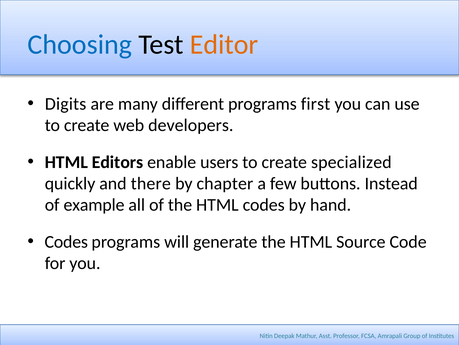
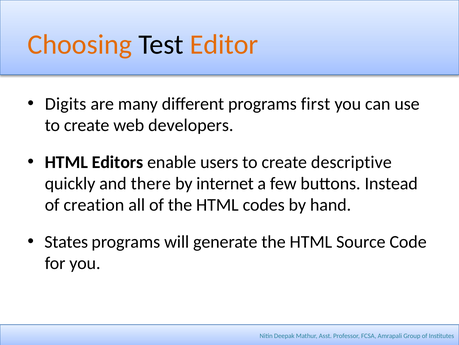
Choosing colour: blue -> orange
specialized: specialized -> descriptive
chapter: chapter -> internet
example: example -> creation
Codes at (66, 241): Codes -> States
